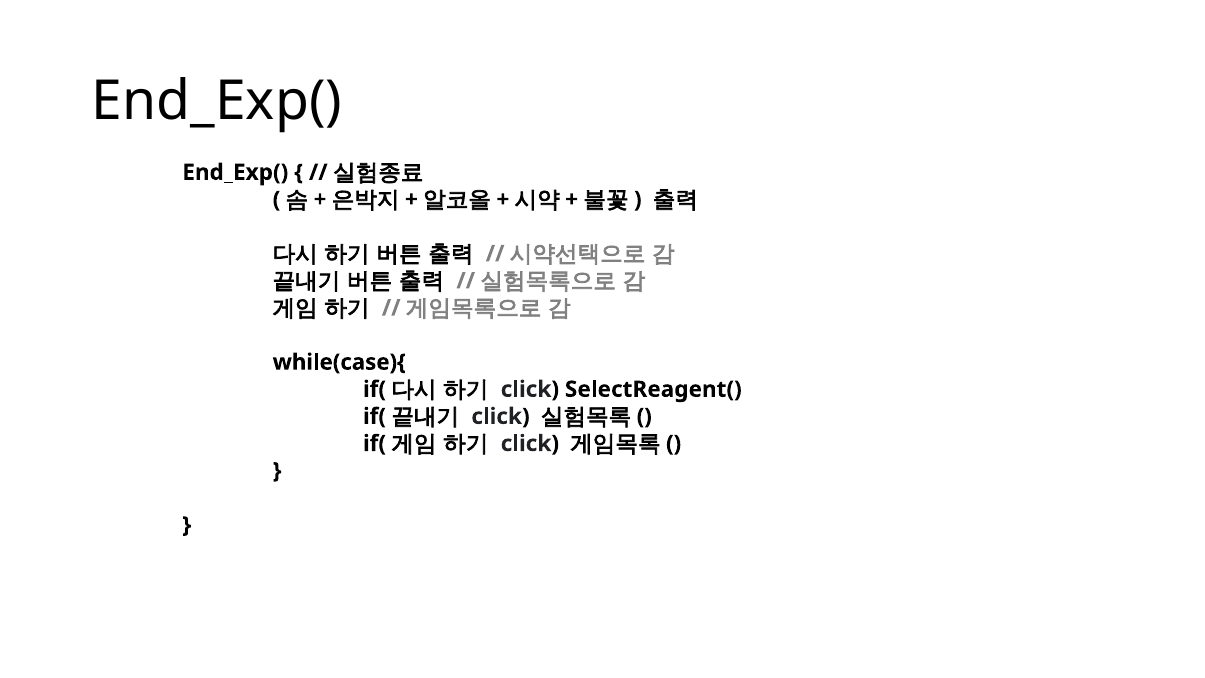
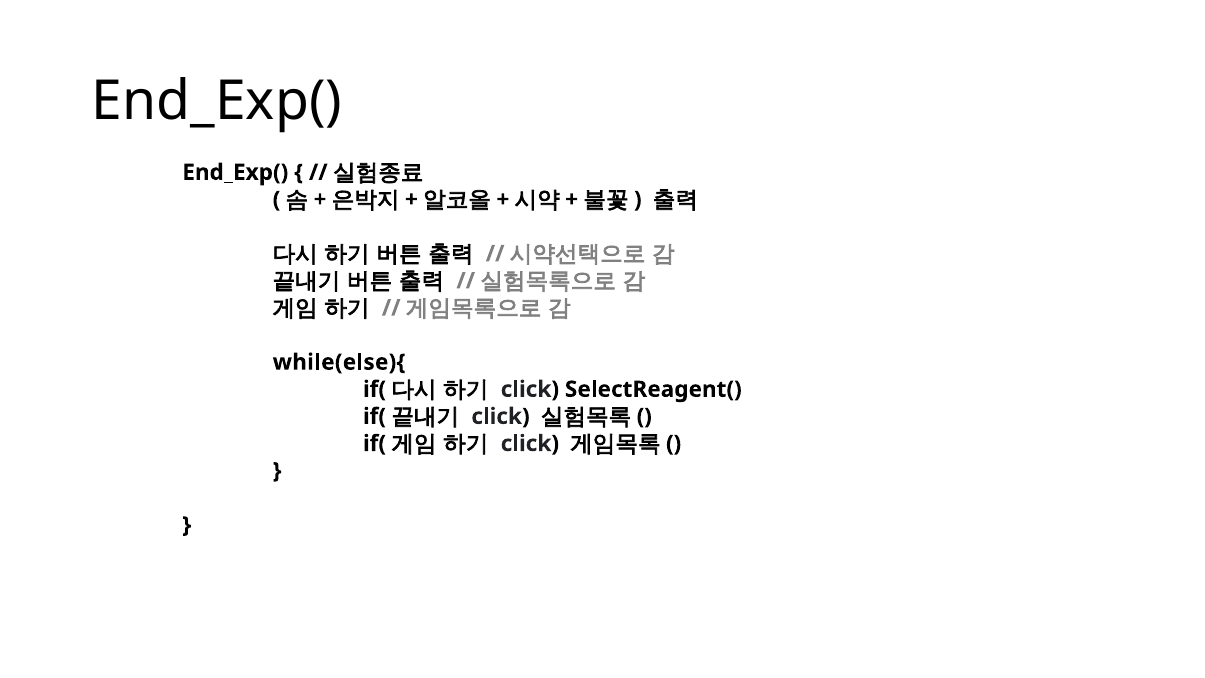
while(case){: while(case){ -> while(else){
